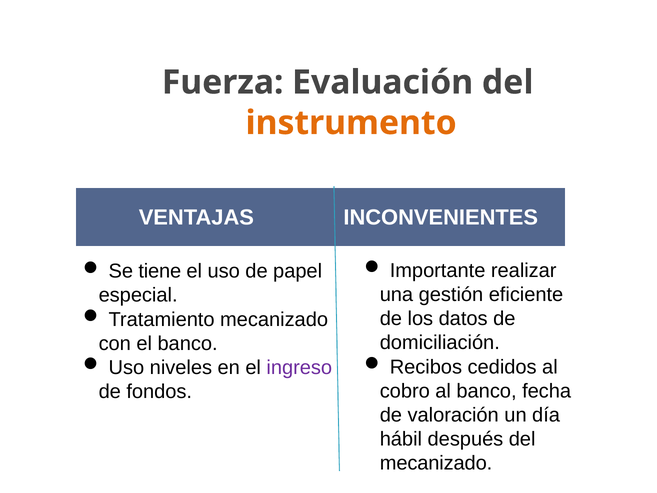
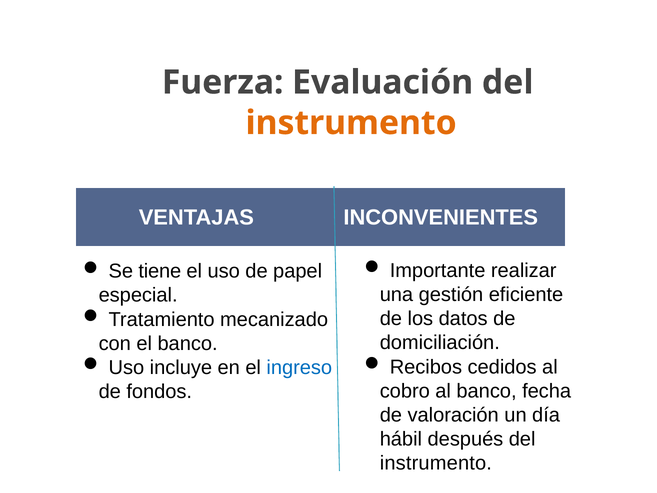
niveles: niveles -> incluye
ingreso colour: purple -> blue
mecanizado at (436, 463): mecanizado -> instrumento
